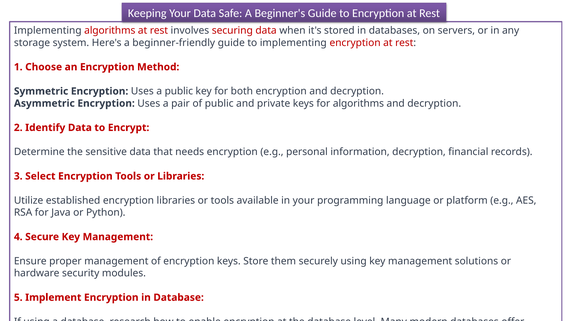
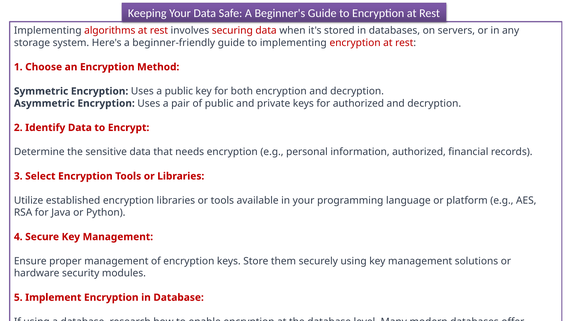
for algorithms: algorithms -> authorized
information decryption: decryption -> authorized
